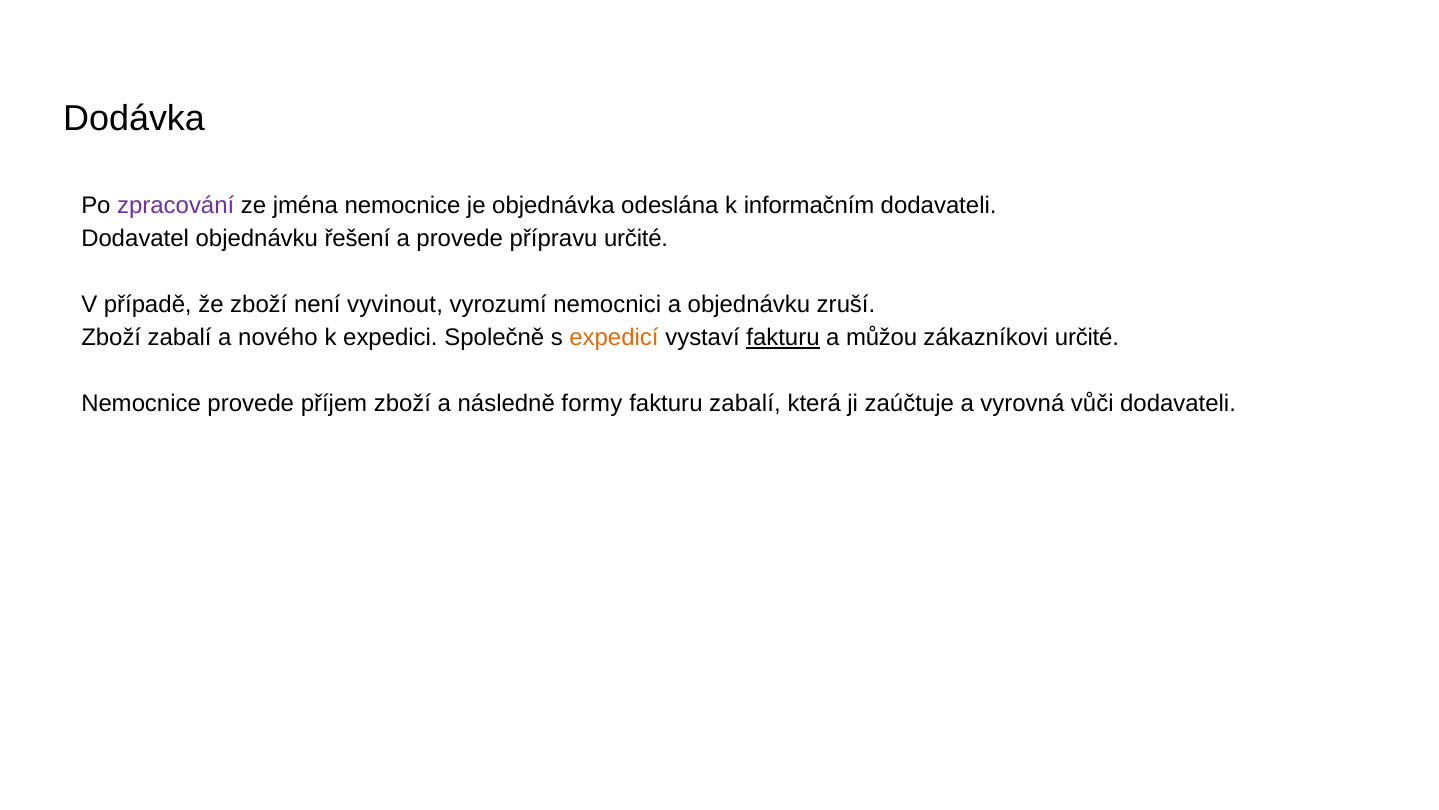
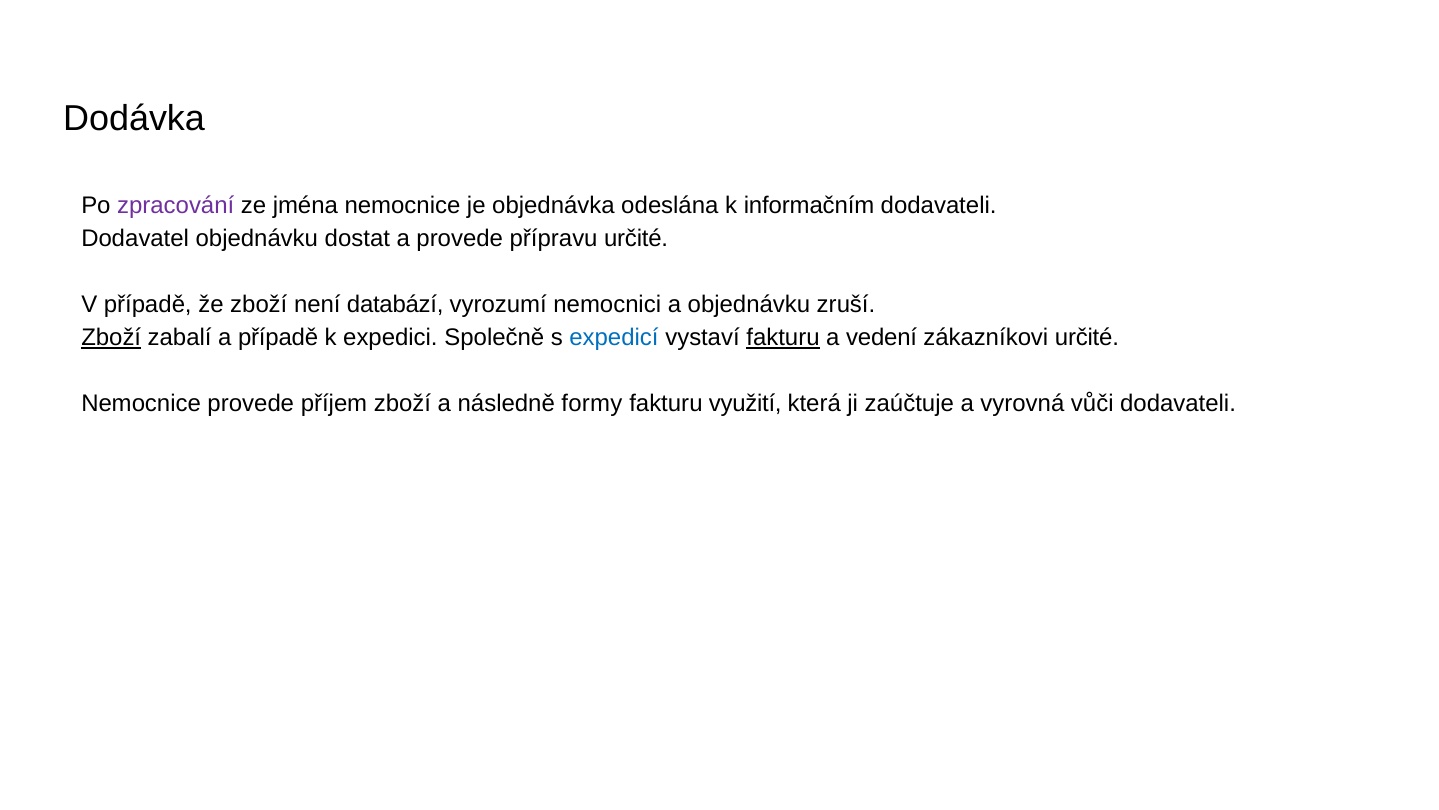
řešení: řešení -> dostat
vyvinout: vyvinout -> databází
Zboží at (111, 337) underline: none -> present
a nového: nového -> případě
expedicí colour: orange -> blue
můžou: můžou -> vedení
fakturu zabalí: zabalí -> využití
